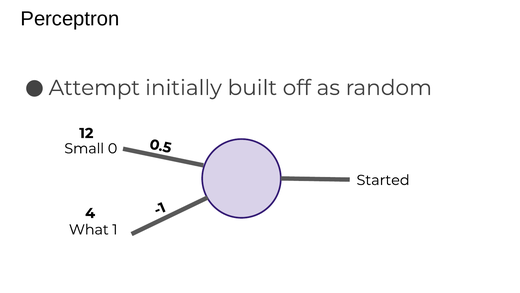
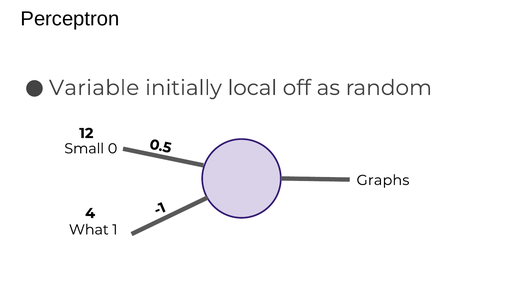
Attempt: Attempt -> Variable
built: built -> local
Started: Started -> Graphs
